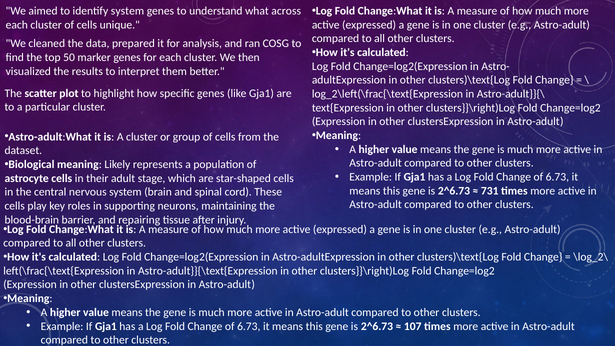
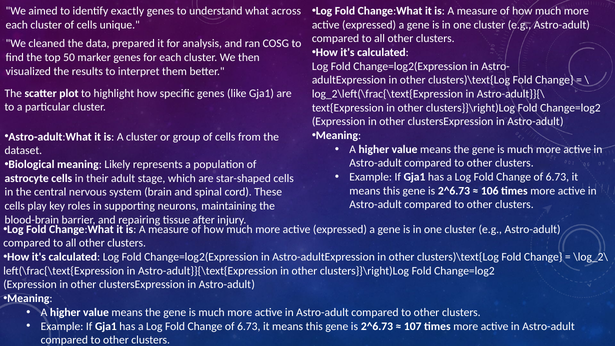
identify system: system -> exactly
731: 731 -> 106
